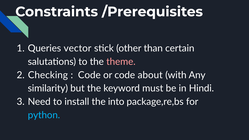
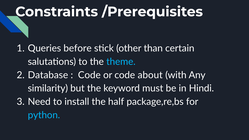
vector: vector -> before
theme colour: pink -> light blue
Checking: Checking -> Database
into: into -> half
